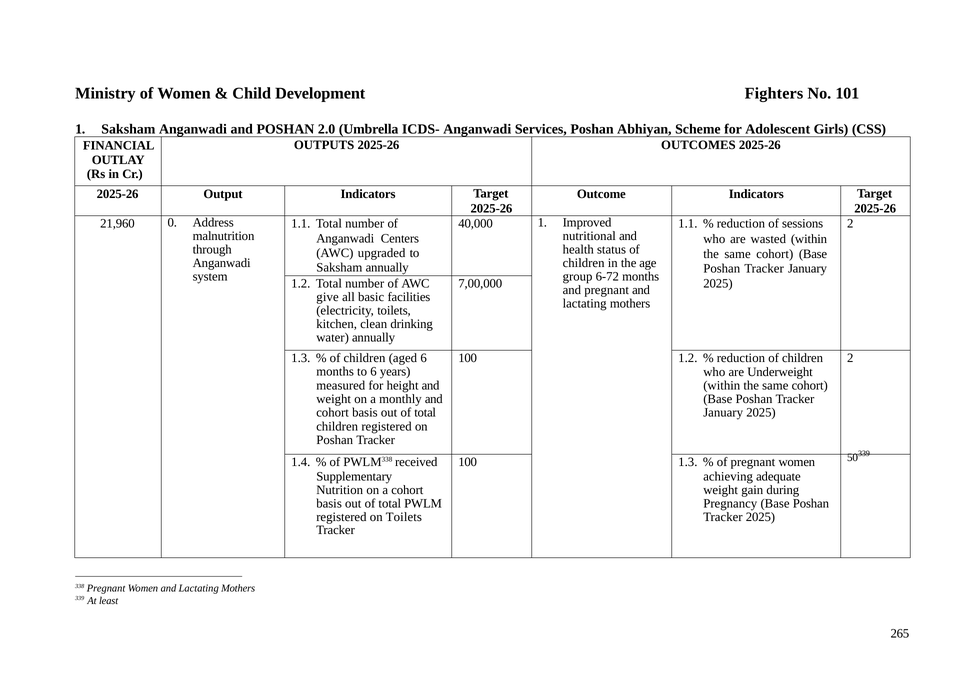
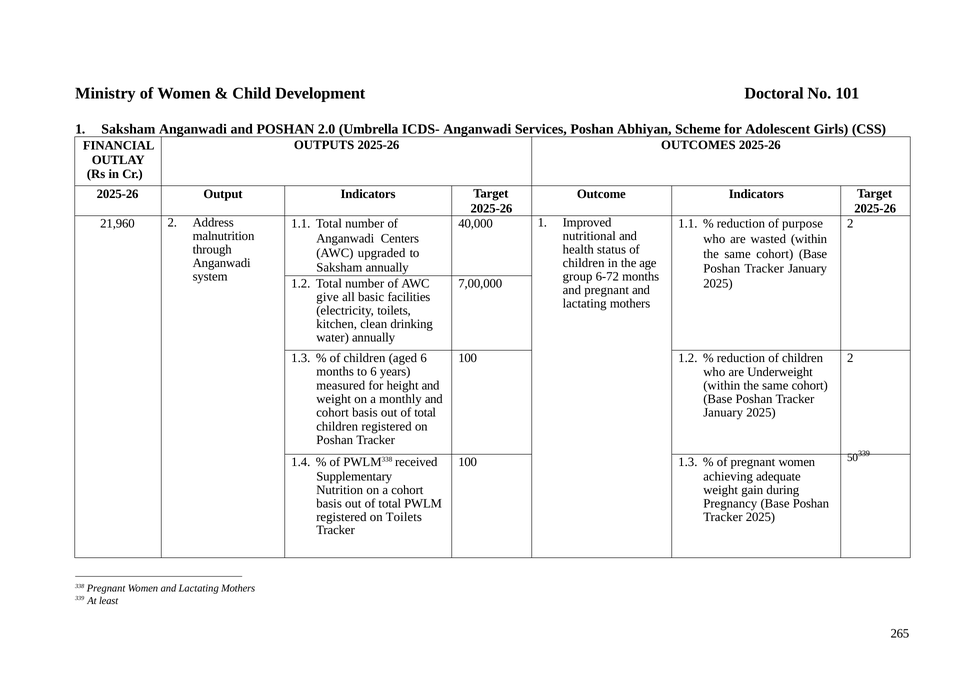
Fighters: Fighters -> Doctoral
sessions: sessions -> purpose
21,960 0: 0 -> 2
